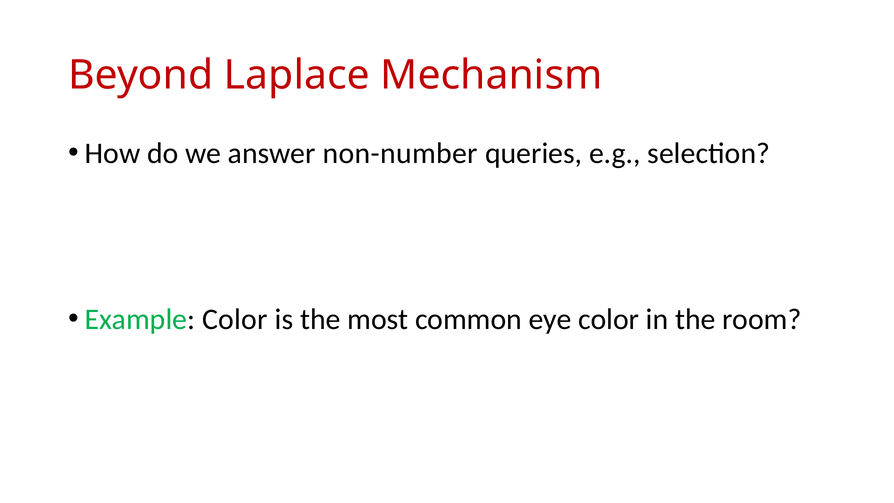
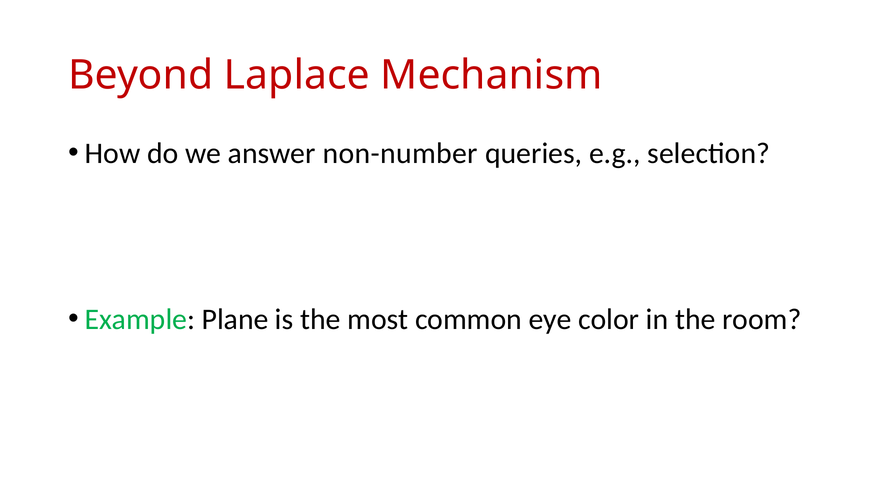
Example Color: Color -> Plane
